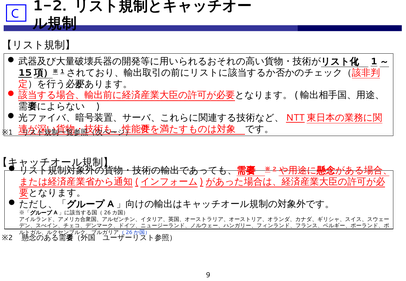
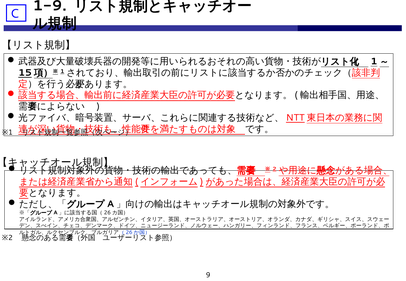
1-2: 1-2 -> 1-9
